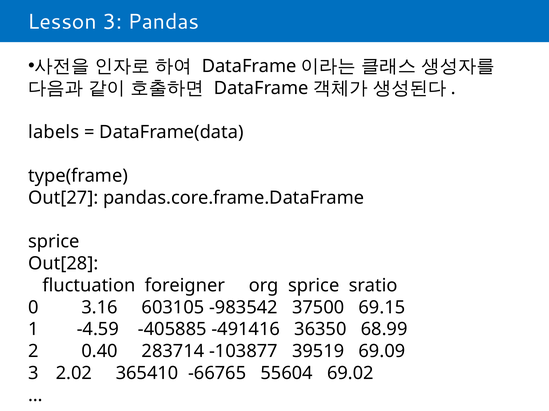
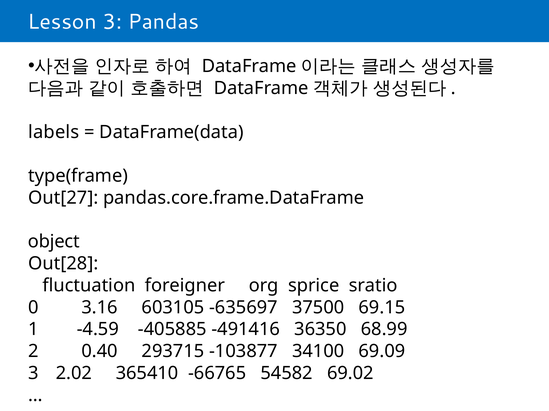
sprice at (54, 242): sprice -> object
-983542: -983542 -> -635697
283714: 283714 -> 293715
39519: 39519 -> 34100
55604: 55604 -> 54582
